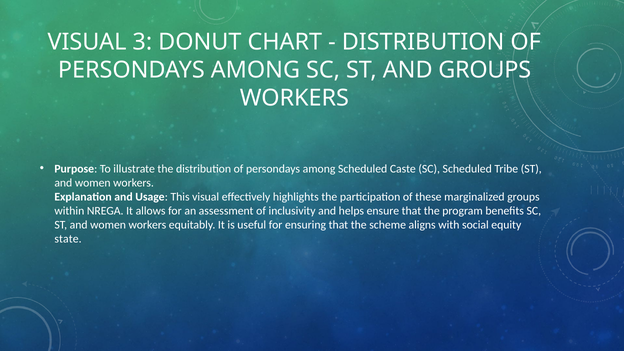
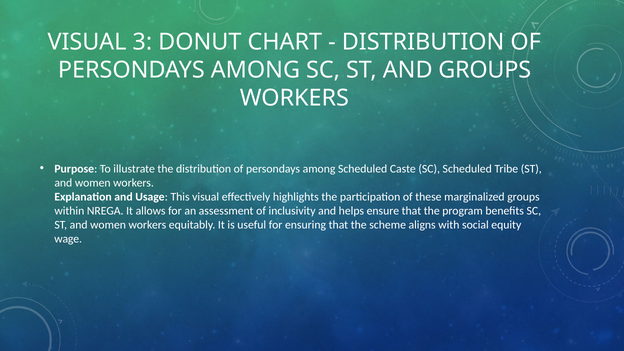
state: state -> wage
